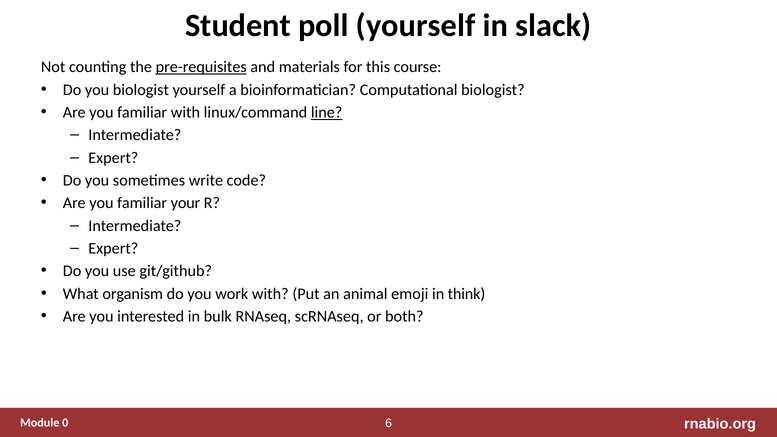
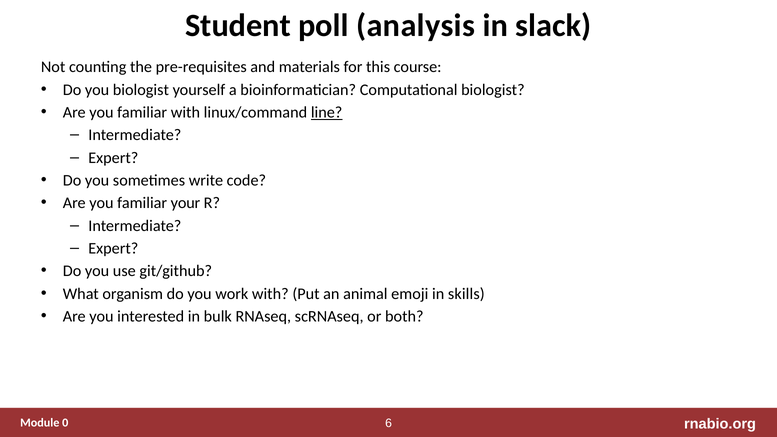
poll yourself: yourself -> analysis
pre-requisites underline: present -> none
think: think -> skills
